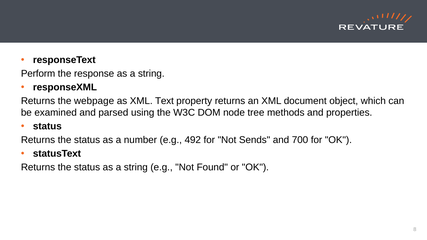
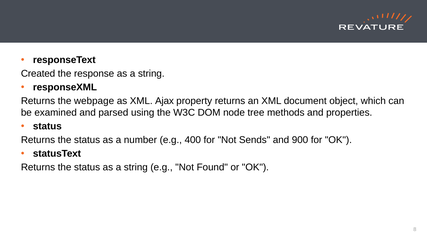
Perform: Perform -> Created
Text: Text -> Ajax
492: 492 -> 400
700: 700 -> 900
